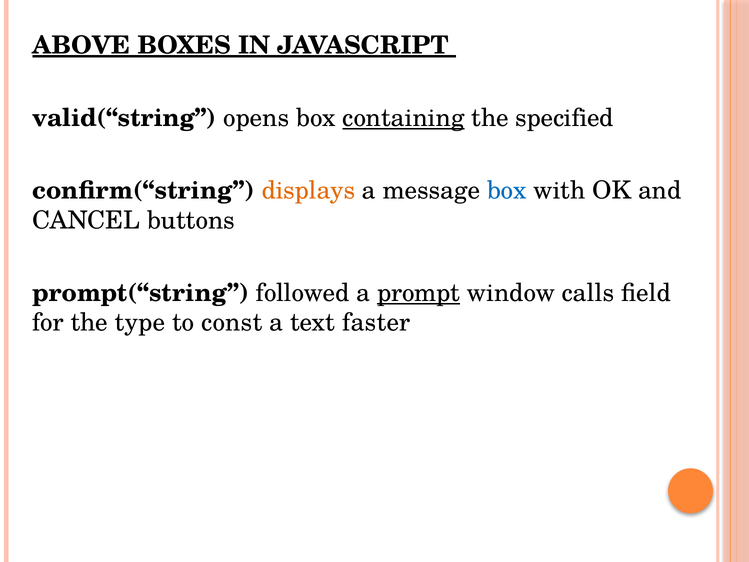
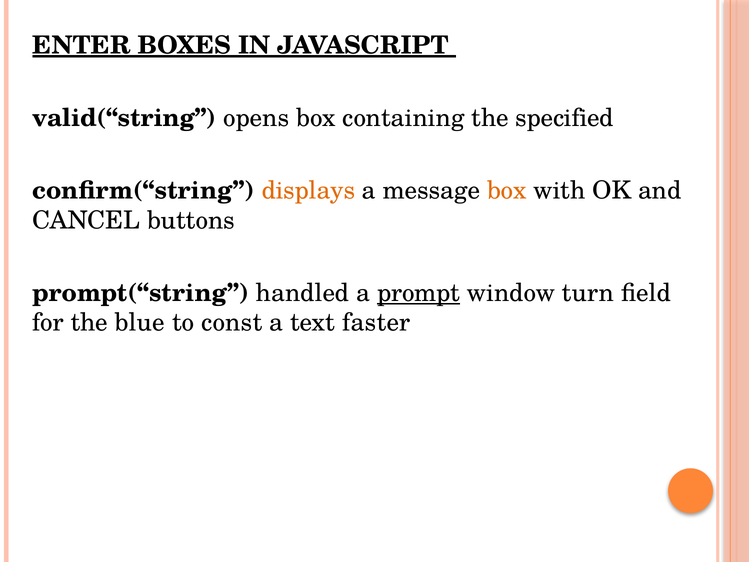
ABOVE: ABOVE -> ENTER
containing underline: present -> none
box at (507, 190) colour: blue -> orange
followed: followed -> handled
calls: calls -> turn
type: type -> blue
